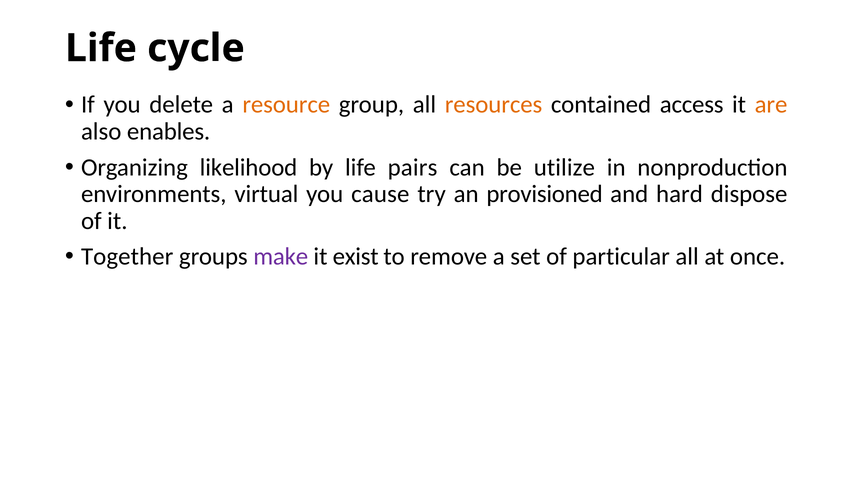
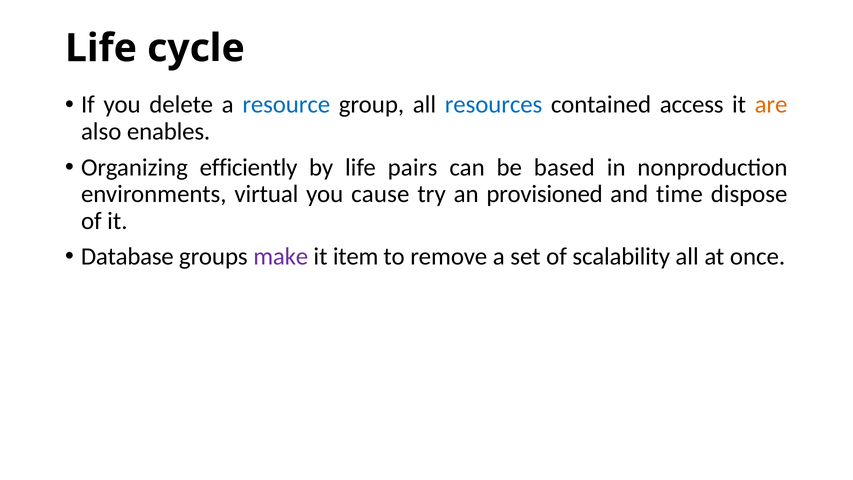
resource colour: orange -> blue
resources colour: orange -> blue
likelihood: likelihood -> efficiently
utilize: utilize -> based
hard: hard -> time
Together: Together -> Database
exist: exist -> item
particular: particular -> scalability
